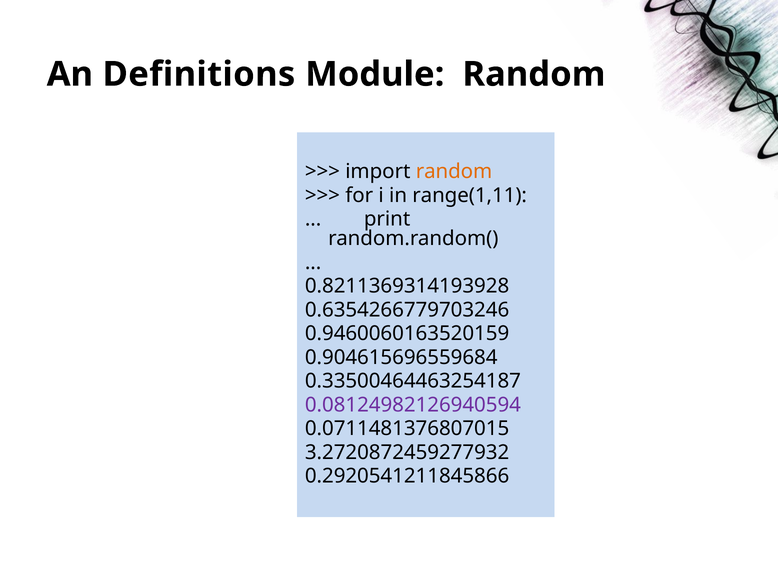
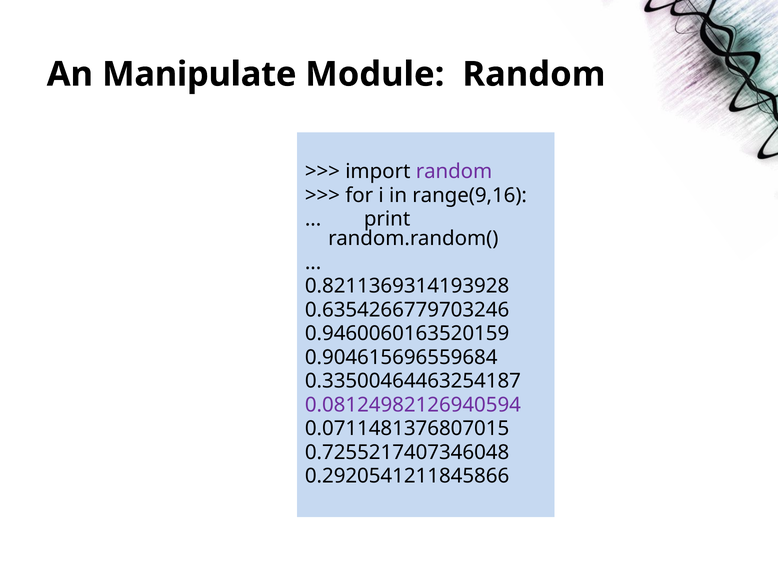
Definitions: Definitions -> Manipulate
random at (454, 172) colour: orange -> purple
range(1,11: range(1,11 -> range(9,16
3.2720872459277932: 3.2720872459277932 -> 0.7255217407346048
